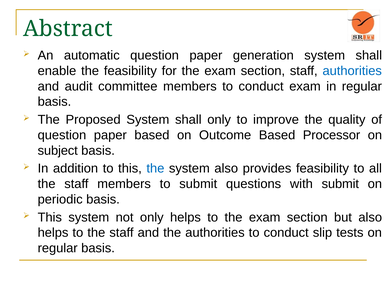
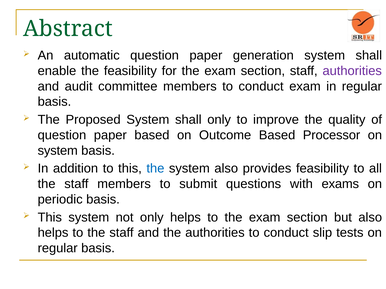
authorities at (352, 71) colour: blue -> purple
subject at (58, 151): subject -> system
with submit: submit -> exams
